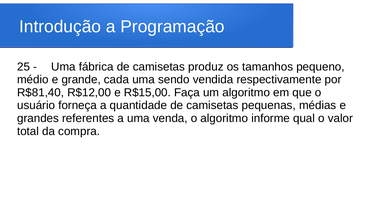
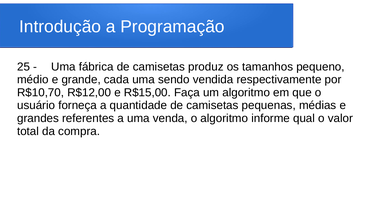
R$81,40: R$81,40 -> R$10,70
